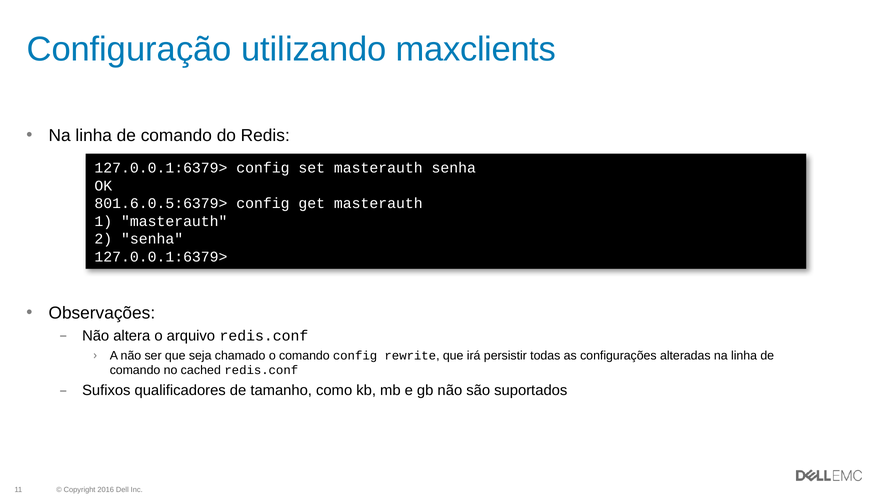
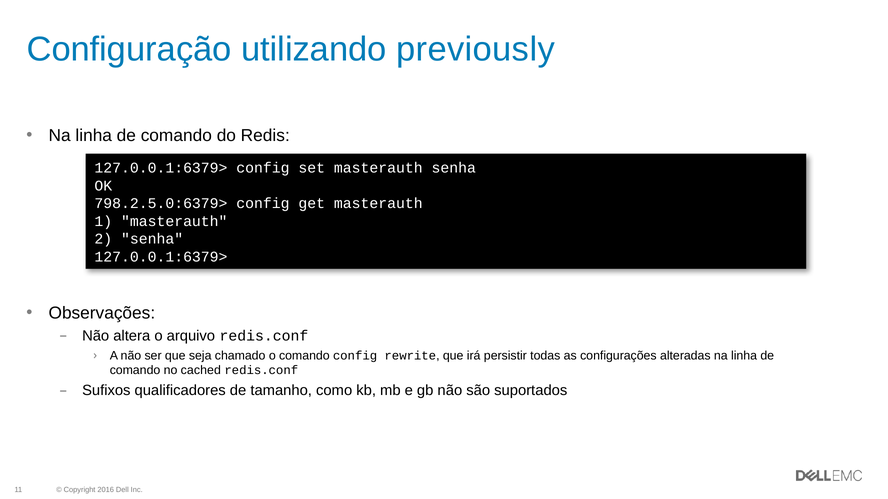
maxclients: maxclients -> previously
801.6.0.5:6379>: 801.6.0.5:6379> -> 798.2.5.0:6379>
